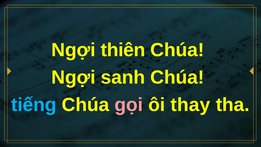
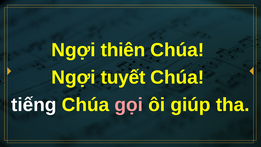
sanh: sanh -> tuyết
tiếng colour: light blue -> white
thay: thay -> giúp
